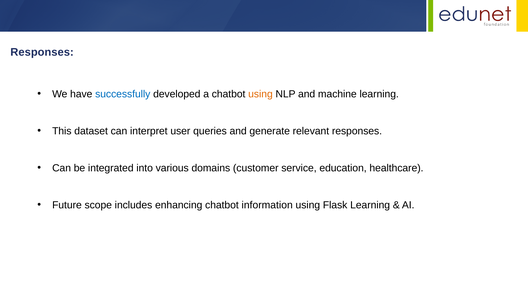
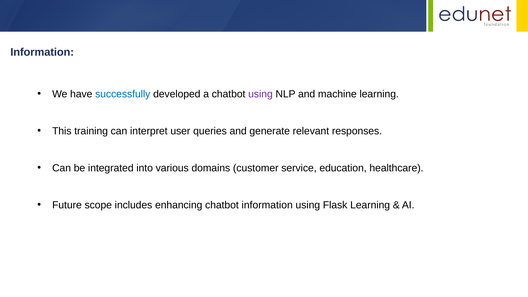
Responses at (42, 52): Responses -> Information
using at (260, 94) colour: orange -> purple
dataset: dataset -> training
